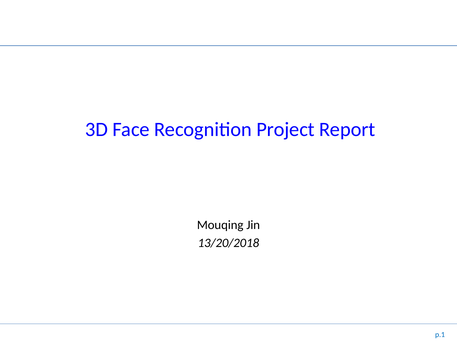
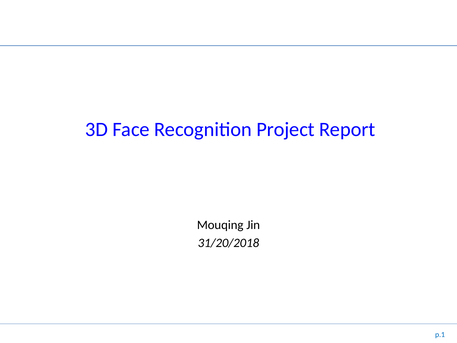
13/20/2018: 13/20/2018 -> 31/20/2018
